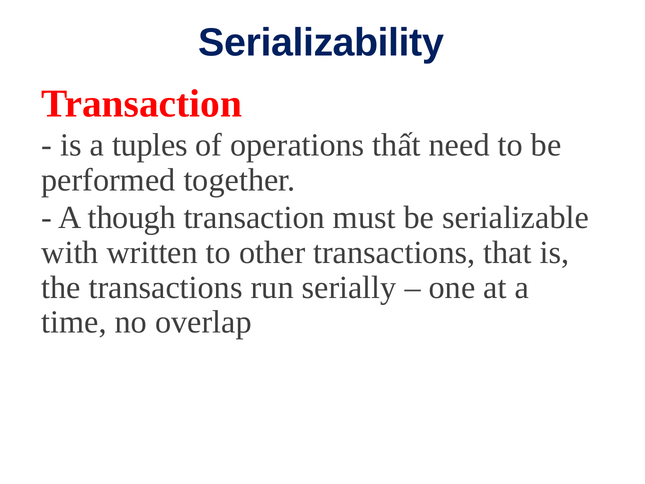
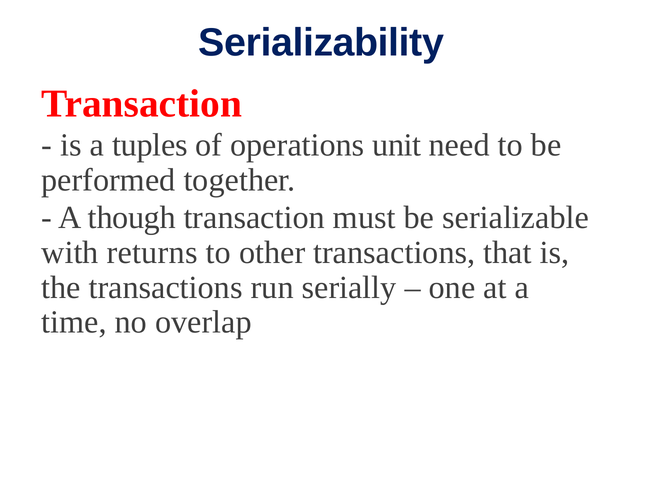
thất: thất -> unit
written: written -> returns
